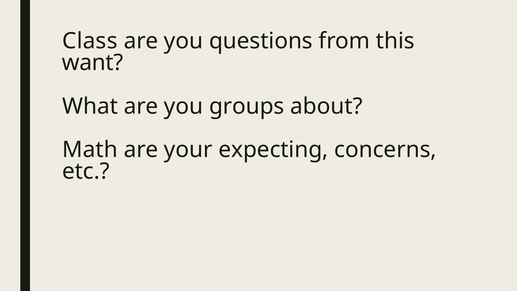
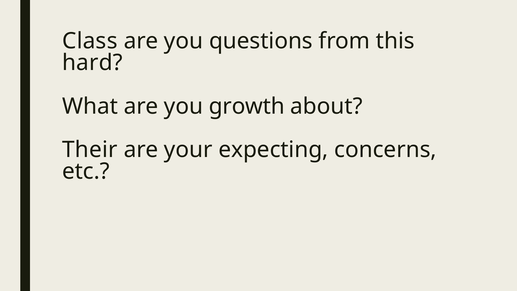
want: want -> hard
groups: groups -> growth
Math: Math -> Their
